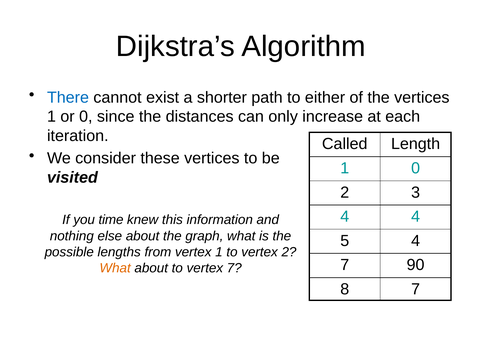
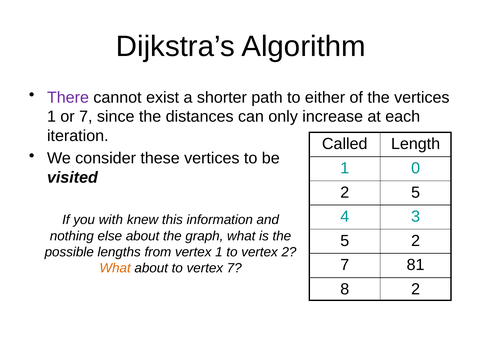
There colour: blue -> purple
or 0: 0 -> 7
2 3: 3 -> 5
4 4: 4 -> 3
time: time -> with
5 4: 4 -> 2
90: 90 -> 81
8 7: 7 -> 2
